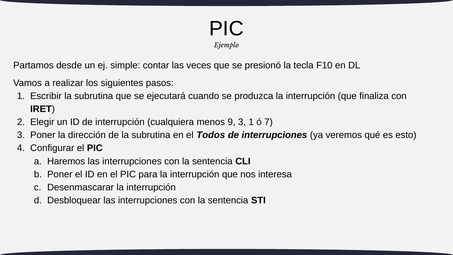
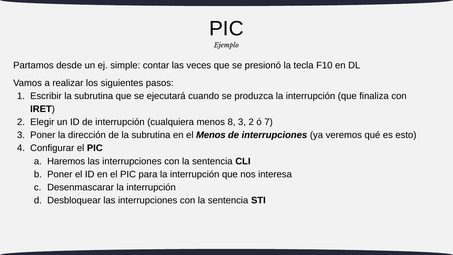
9: 9 -> 8
3 1: 1 -> 2
el Todos: Todos -> Menos
